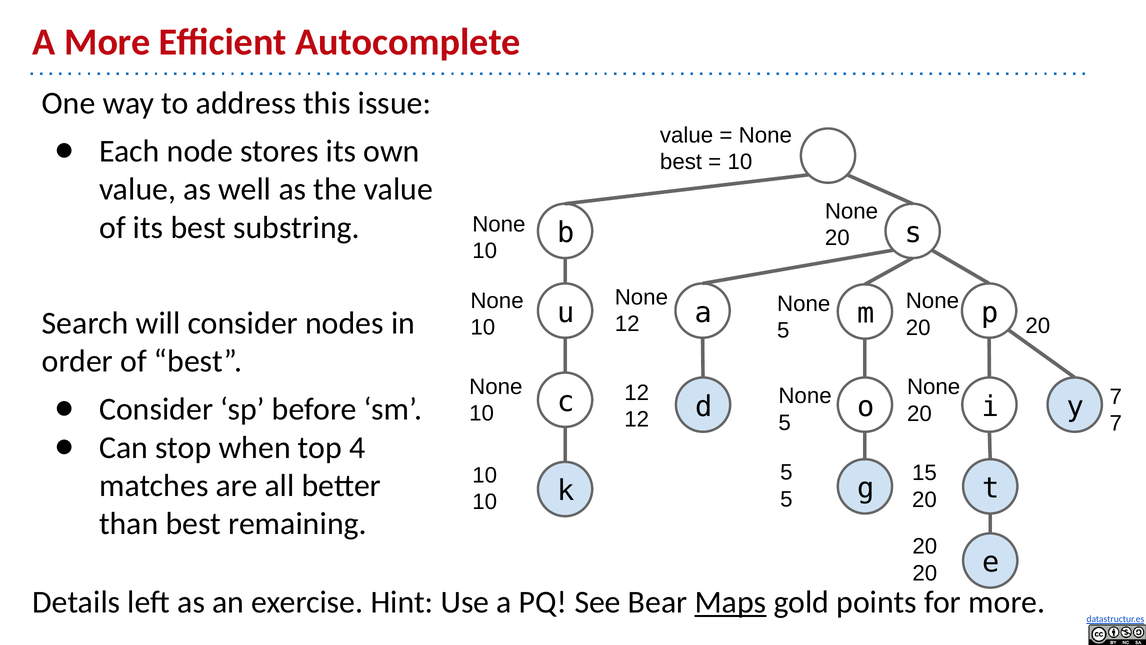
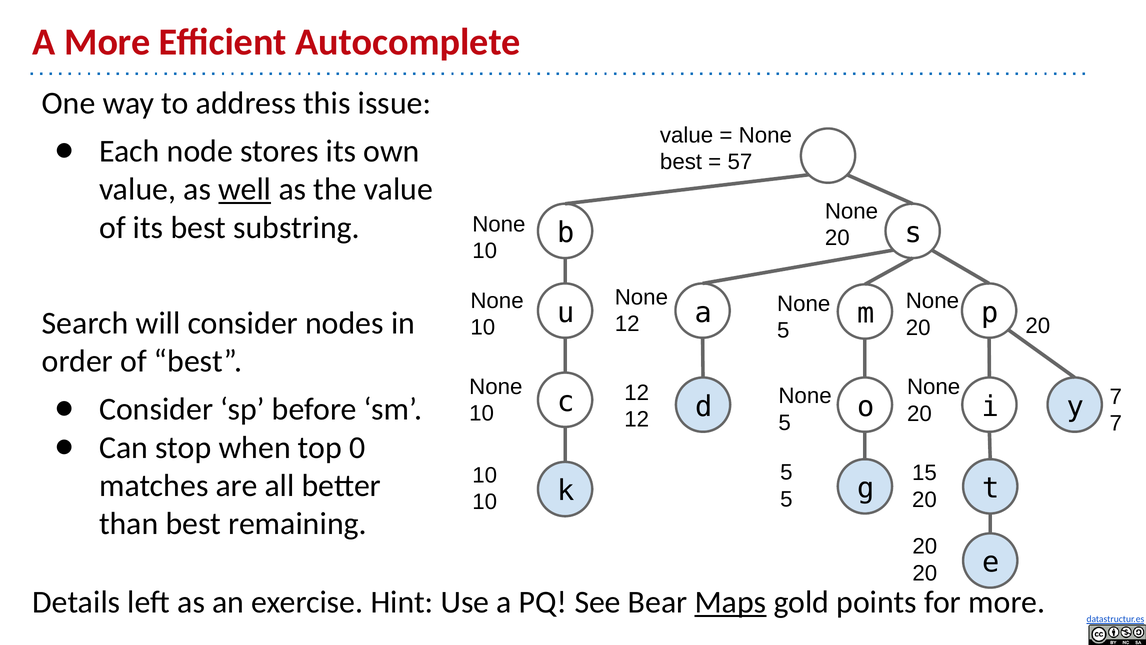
10 at (740, 162): 10 -> 57
well underline: none -> present
4: 4 -> 0
